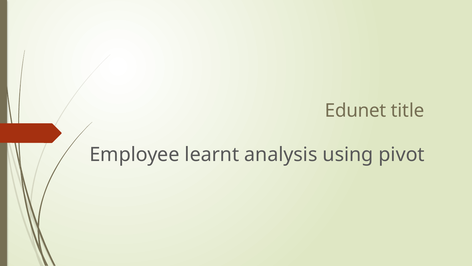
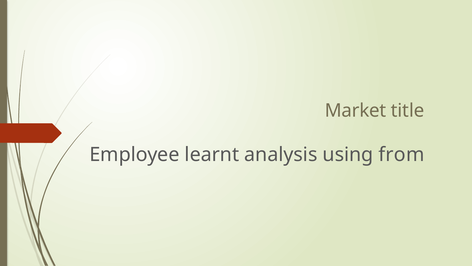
Edunet: Edunet -> Market
pivot: pivot -> from
